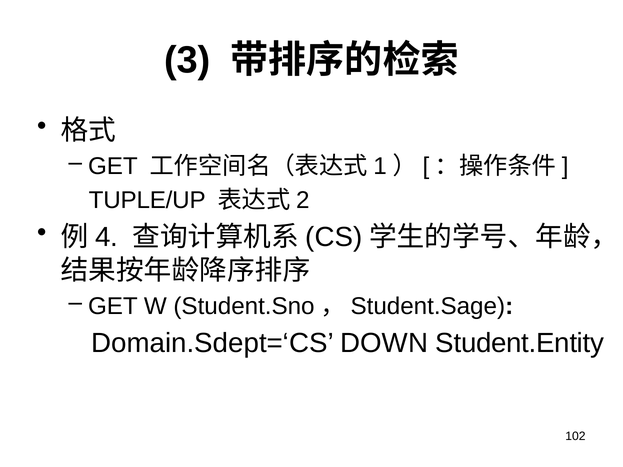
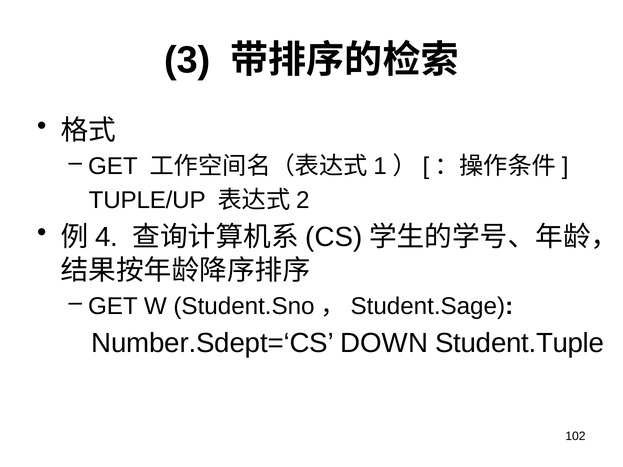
Domain.Sdept=‘CS: Domain.Sdept=‘CS -> Number.Sdept=‘CS
Student.Entity: Student.Entity -> Student.Tuple
